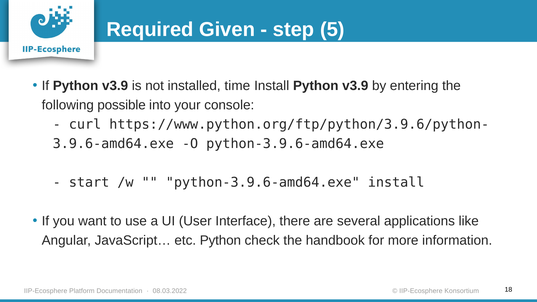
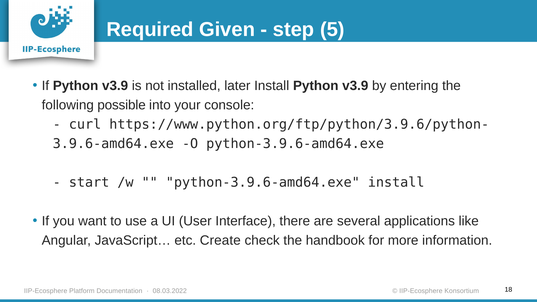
time: time -> later
etc Python: Python -> Create
